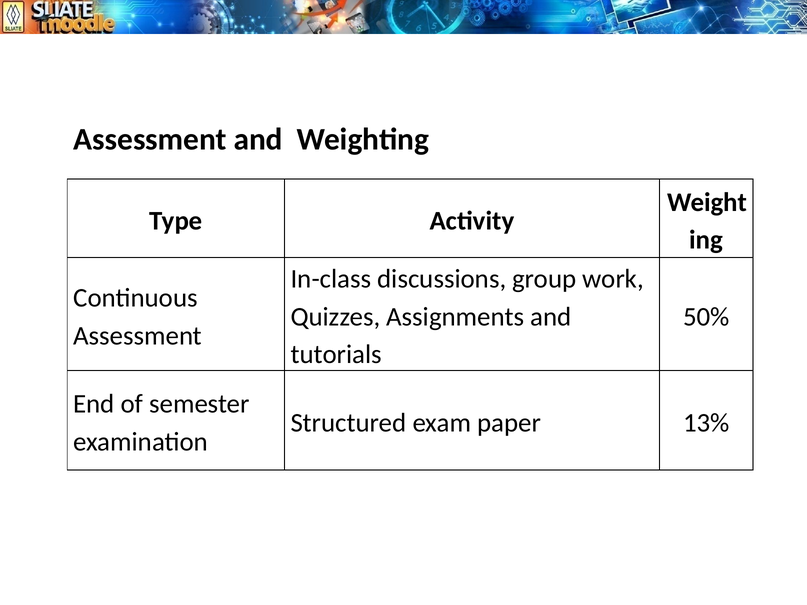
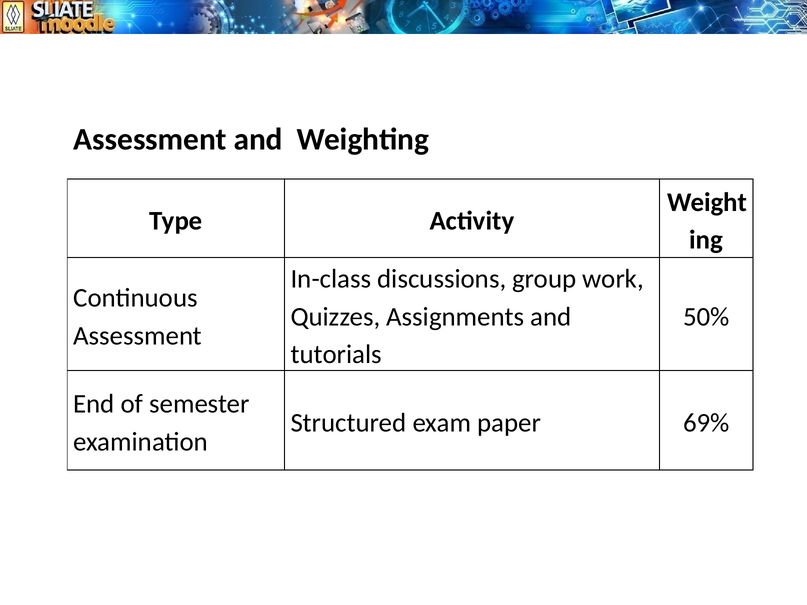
13%: 13% -> 69%
